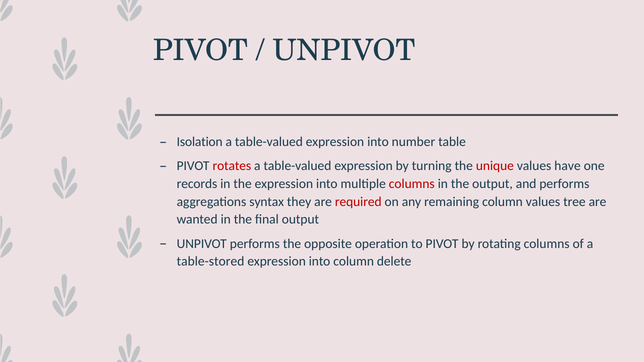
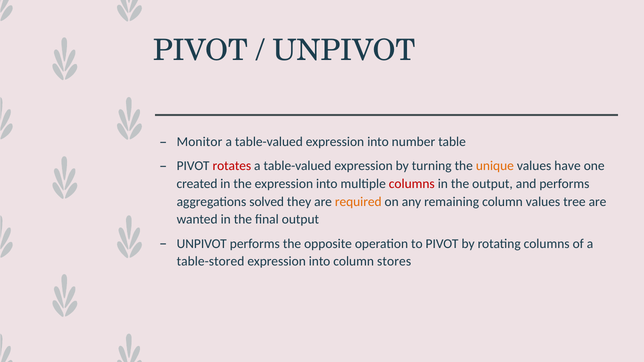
Isolation: Isolation -> Monitor
unique colour: red -> orange
records: records -> created
syntax: syntax -> solved
required colour: red -> orange
delete: delete -> stores
